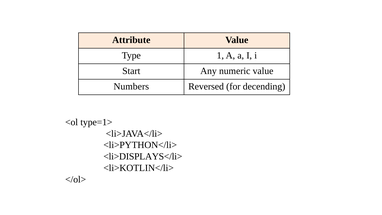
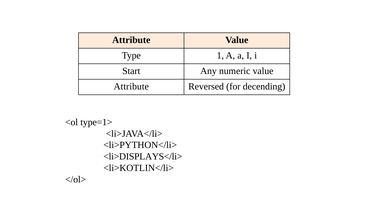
Numbers at (131, 86): Numbers -> Attribute
